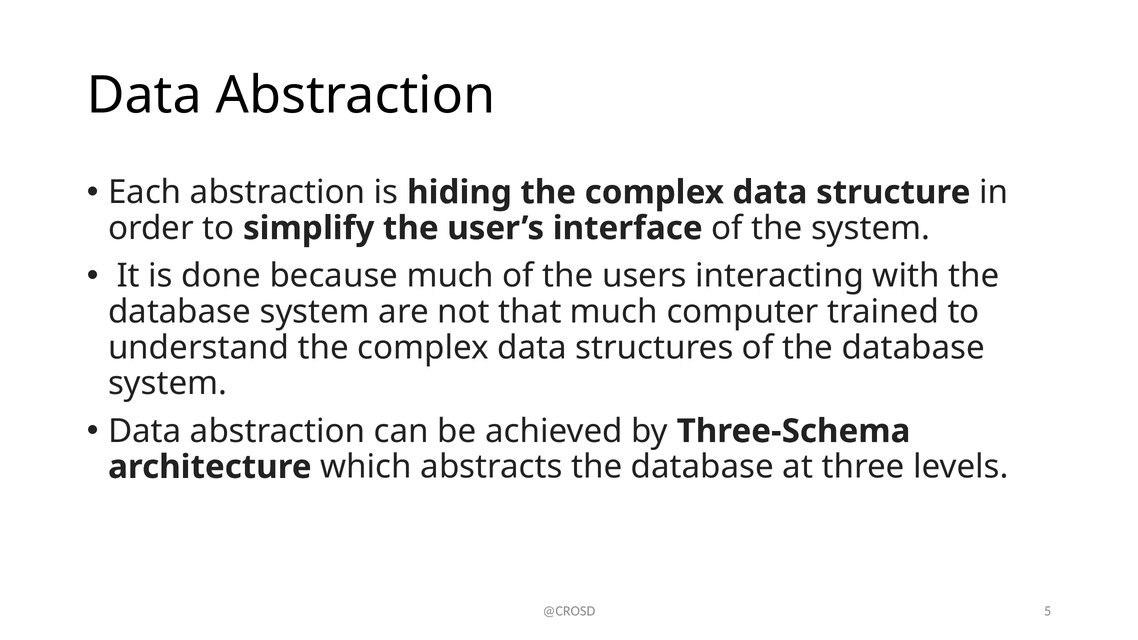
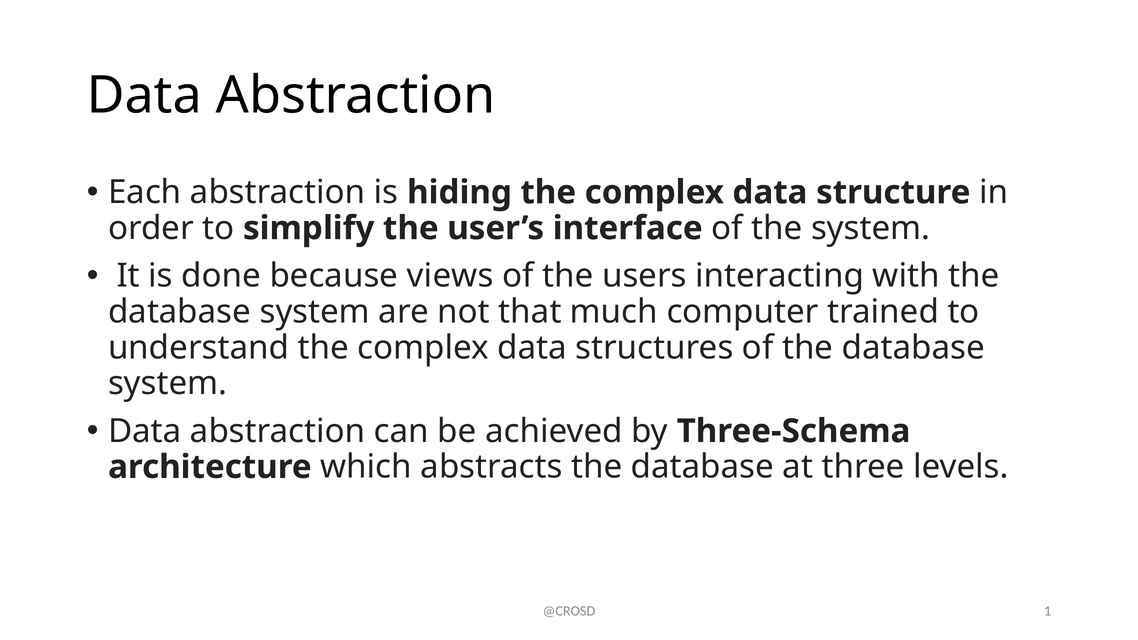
because much: much -> views
5: 5 -> 1
